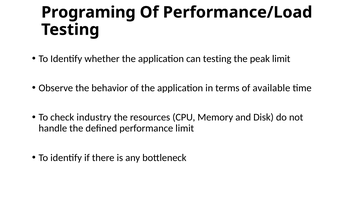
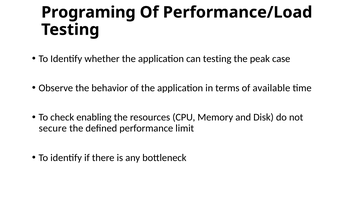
peak limit: limit -> case
industry: industry -> enabling
handle: handle -> secure
